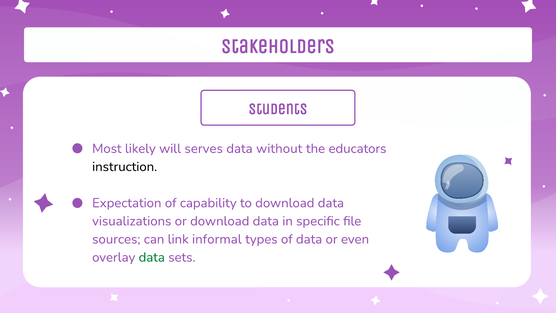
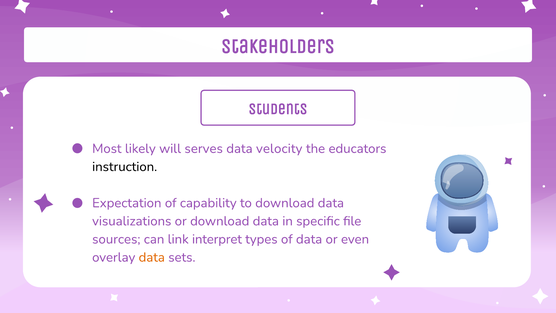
without: without -> velocity
informal: informal -> interpret
data at (152, 257) colour: green -> orange
